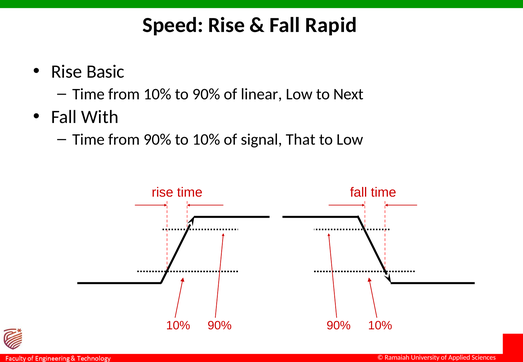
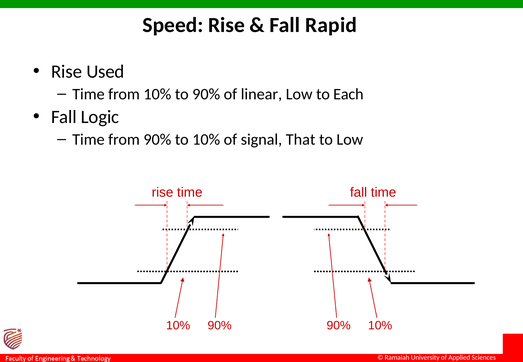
Basic: Basic -> Used
Next: Next -> Each
With: With -> Logic
